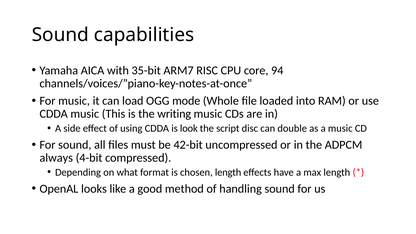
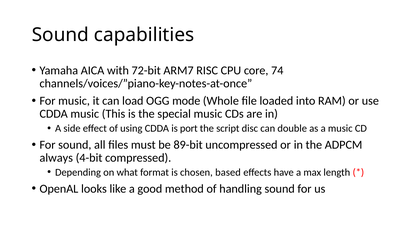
35-bit: 35-bit -> 72-bit
94: 94 -> 74
writing: writing -> special
look: look -> port
42-bit: 42-bit -> 89-bit
chosen length: length -> based
